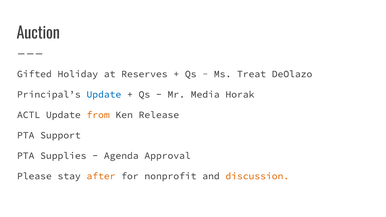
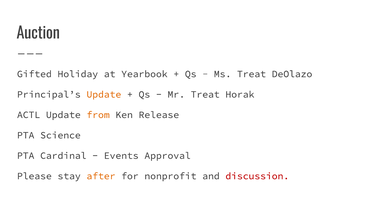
Reserves: Reserves -> Yearbook
Update at (104, 94) colour: blue -> orange
Mr Media: Media -> Treat
Support: Support -> Science
Supplies: Supplies -> Cardinal
Agenda: Agenda -> Events
discussion colour: orange -> red
